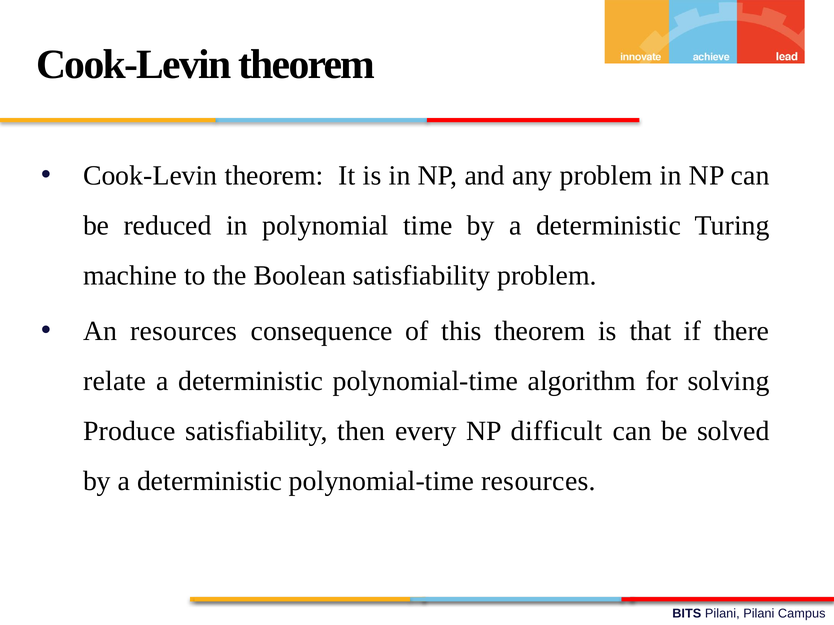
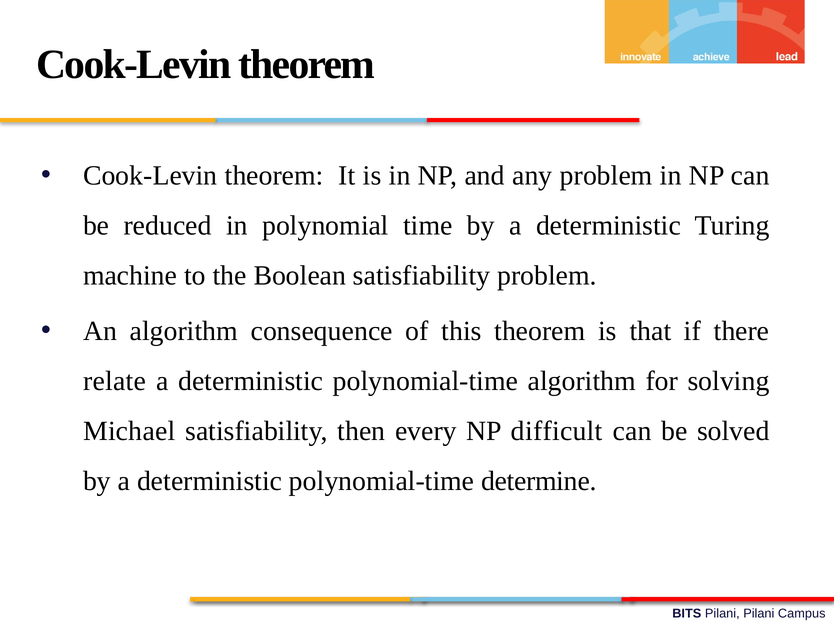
An resources: resources -> algorithm
Produce: Produce -> Michael
polynomial-time resources: resources -> determine
